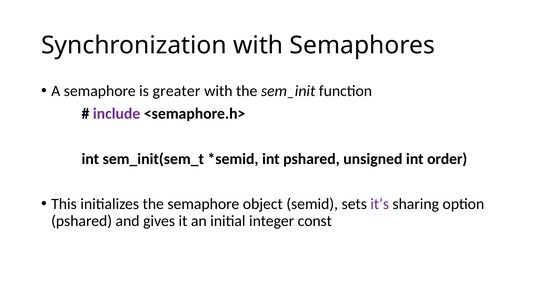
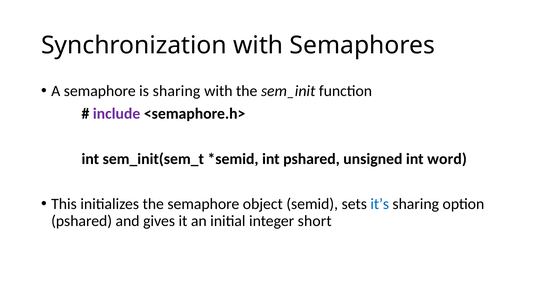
is greater: greater -> sharing
order: order -> word
it’s colour: purple -> blue
const: const -> short
